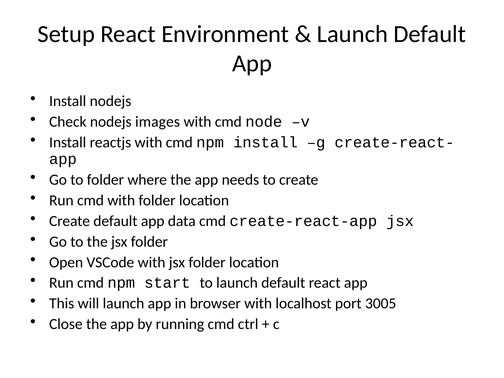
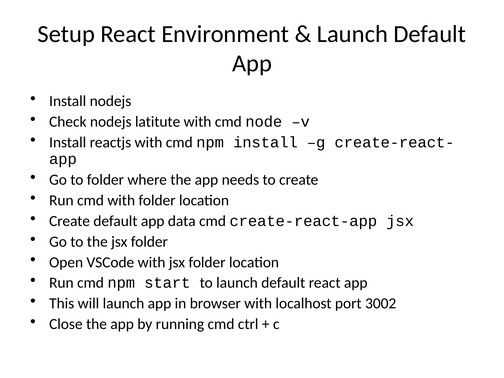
images: images -> latitute
3005: 3005 -> 3002
